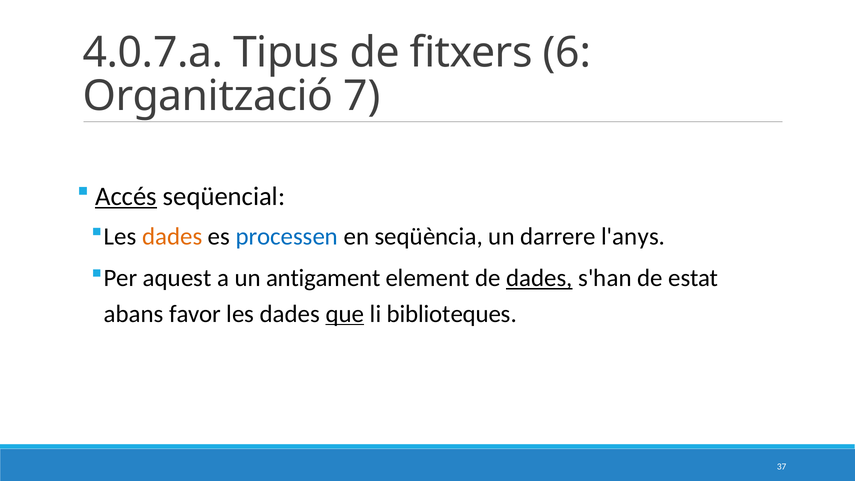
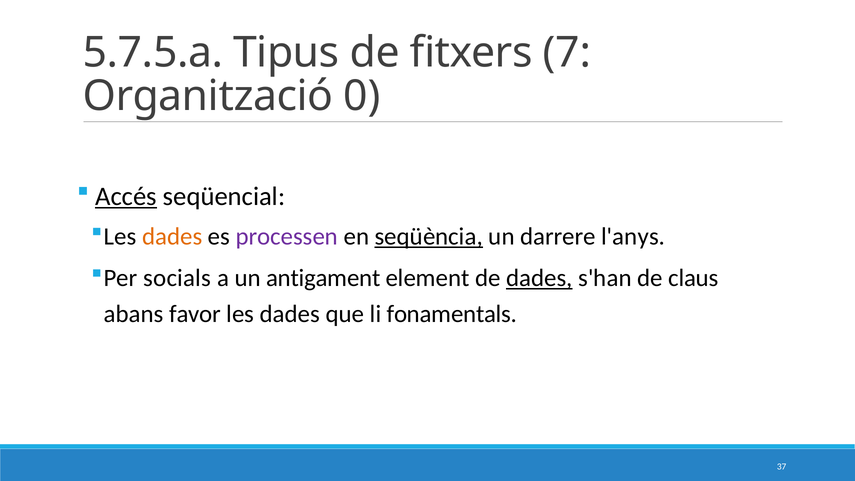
4.0.7.a: 4.0.7.a -> 5.7.5.a
6: 6 -> 7
7: 7 -> 0
processen colour: blue -> purple
seqüència underline: none -> present
aquest: aquest -> socials
estat: estat -> claus
que underline: present -> none
biblioteques: biblioteques -> fonamentals
